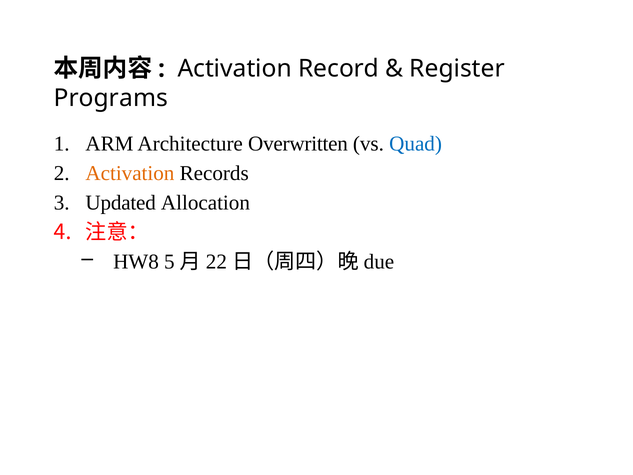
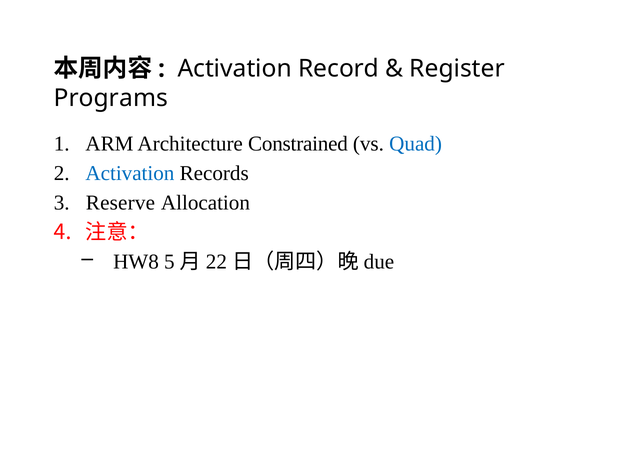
Overwritten: Overwritten -> Constrained
Activation at (130, 173) colour: orange -> blue
Updated: Updated -> Reserve
